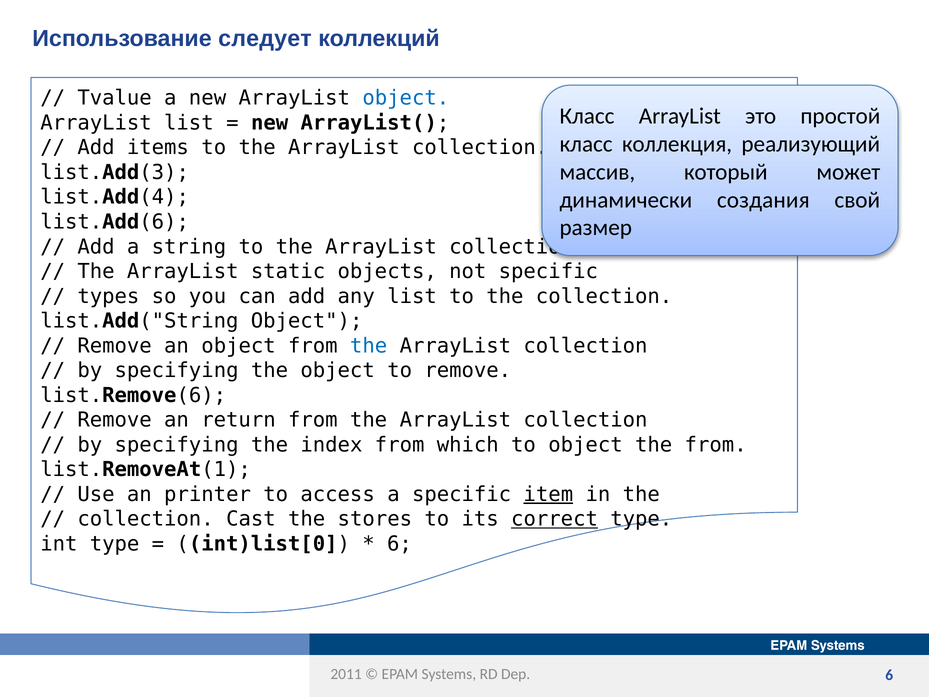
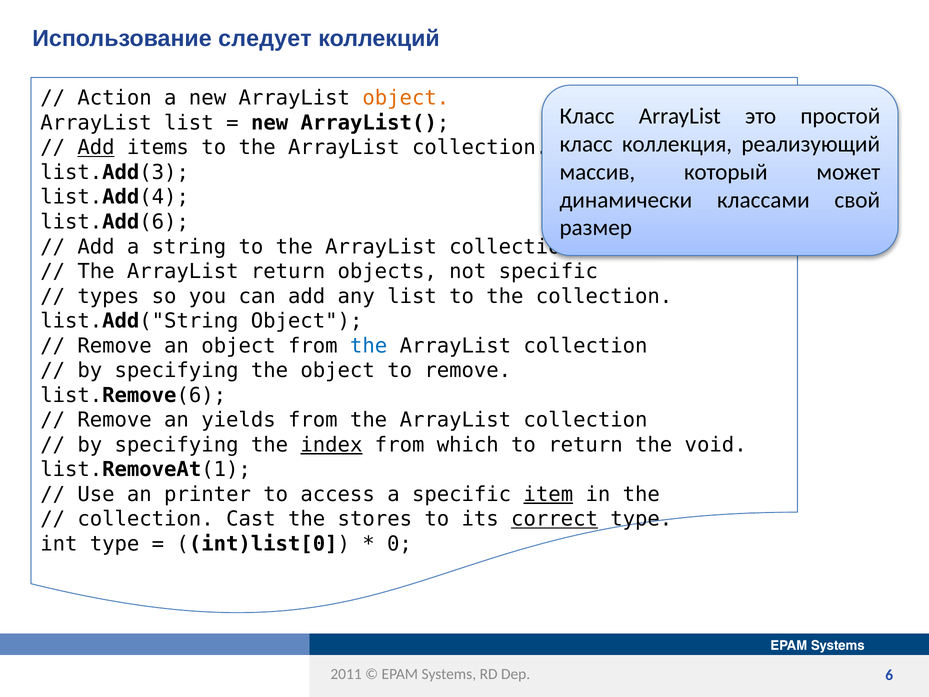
Tvalue: Tvalue -> Action
object at (406, 98) colour: blue -> orange
Add at (96, 148) underline: none -> present
создания: создания -> классами
ArrayList static: static -> return
return: return -> yields
index underline: none -> present
to object: object -> return
the from: from -> void
6 at (399, 544): 6 -> 0
